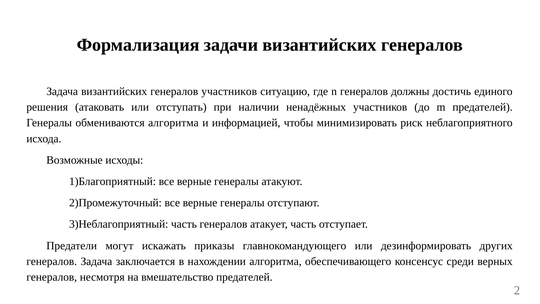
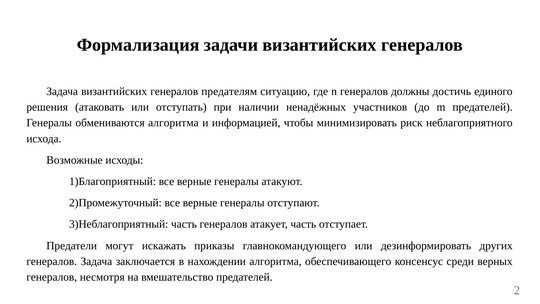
генералов участников: участников -> предателям
